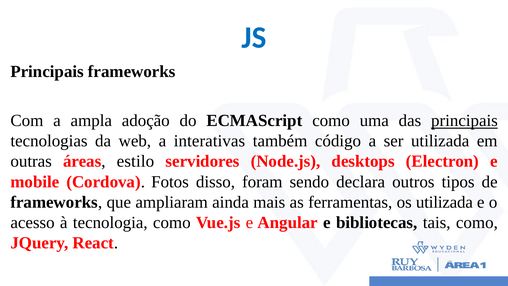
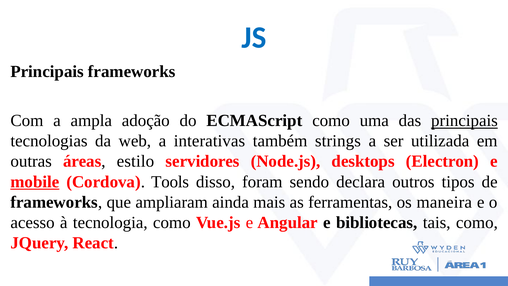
código: código -> strings
mobile underline: none -> present
Fotos: Fotos -> Tools
os utilizada: utilizada -> maneira
